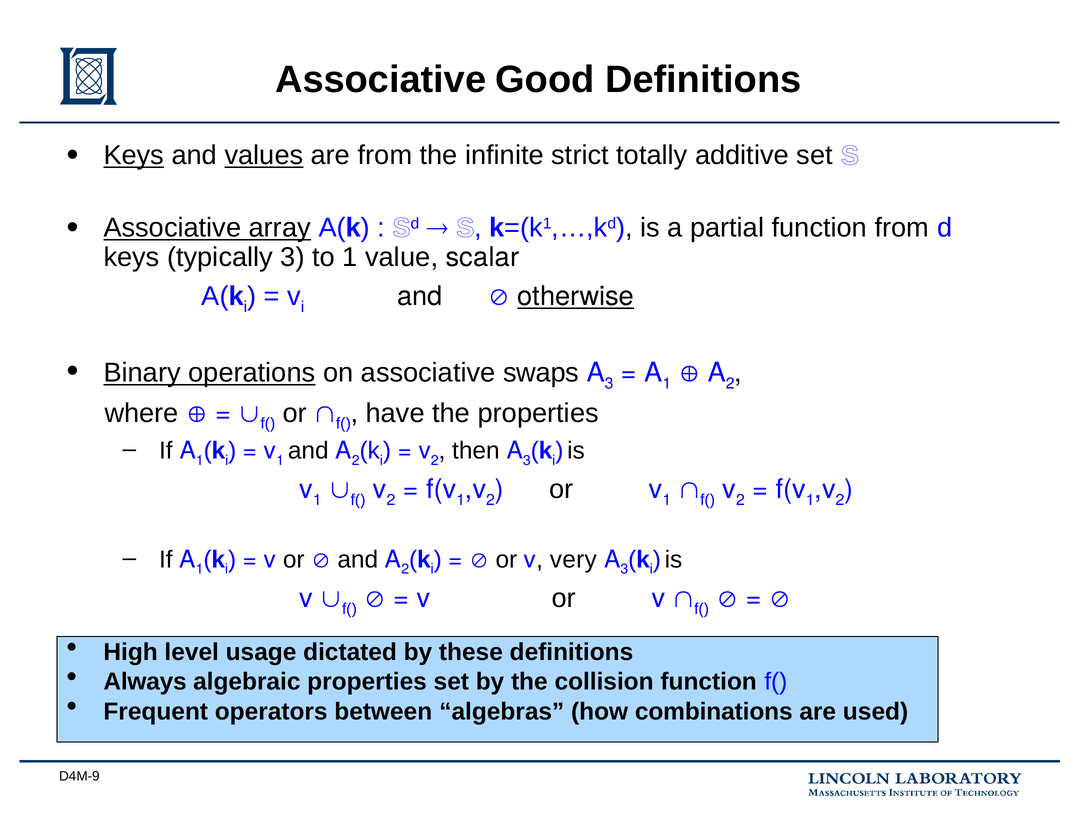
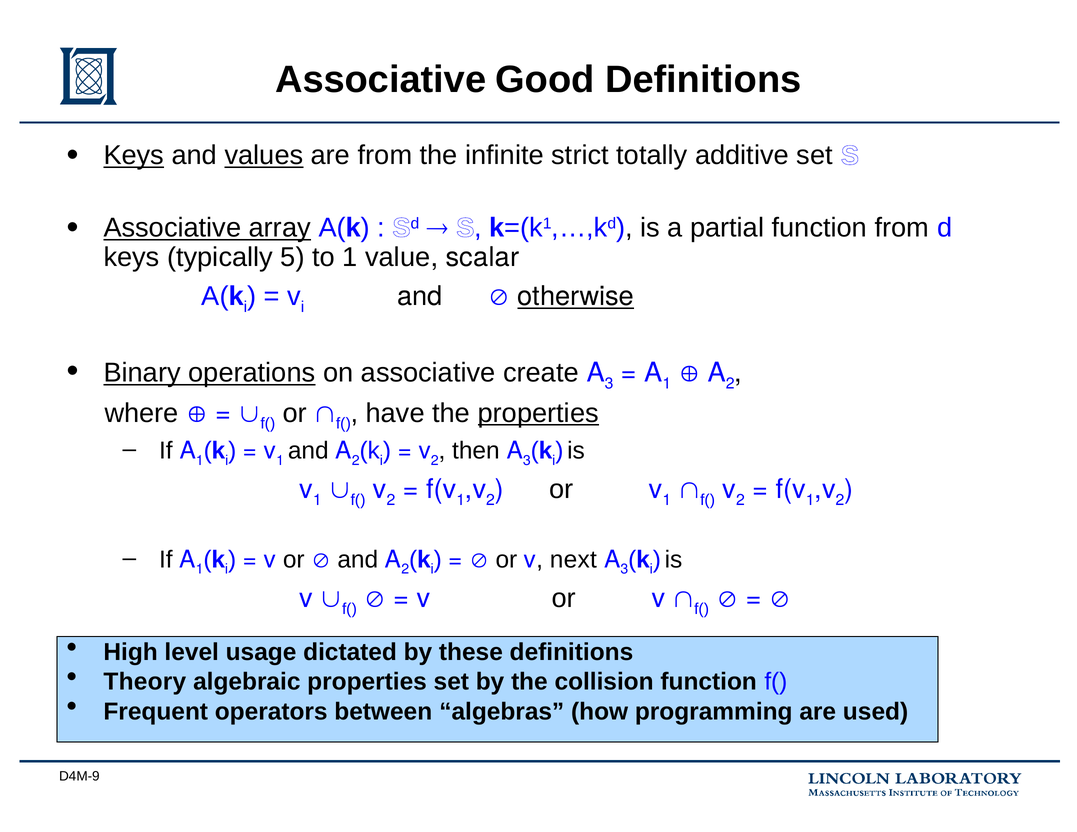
typically 3: 3 -> 5
swaps: swaps -> create
properties at (538, 413) underline: none -> present
very: very -> next
Always: Always -> Theory
combinations: combinations -> programming
